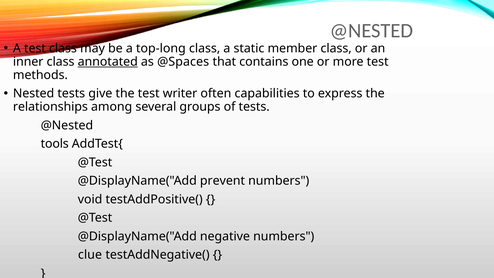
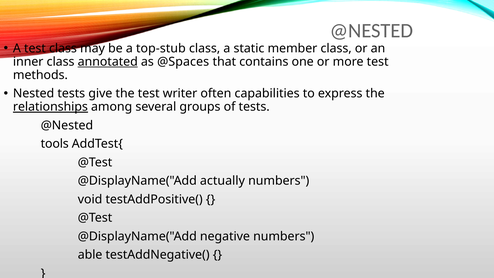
top-long: top-long -> top-stub
relationships underline: none -> present
prevent: prevent -> actually
clue: clue -> able
